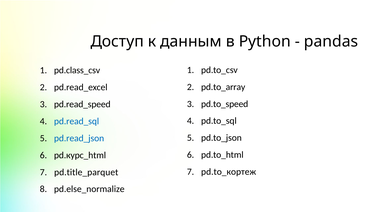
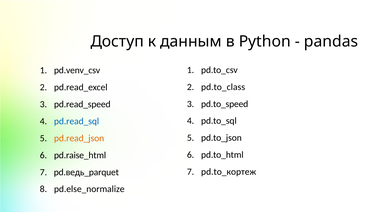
pd.class_csv: pd.class_csv -> pd.venv_csv
pd.to_array: pd.to_array -> pd.to_class
pd.read_json colour: blue -> orange
pd.курс_html: pd.курс_html -> pd.raise_html
pd.title_parquet: pd.title_parquet -> pd.ведь_parquet
